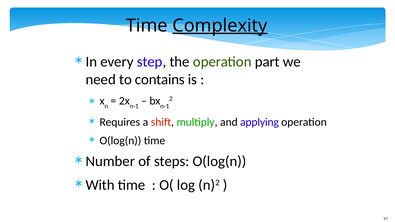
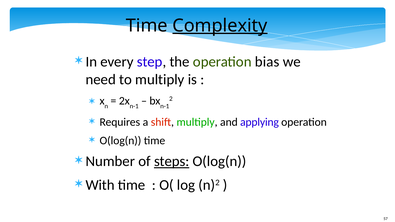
part: part -> bias
to contains: contains -> multiply
steps underline: none -> present
